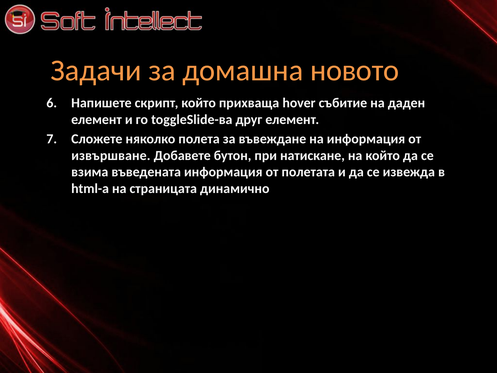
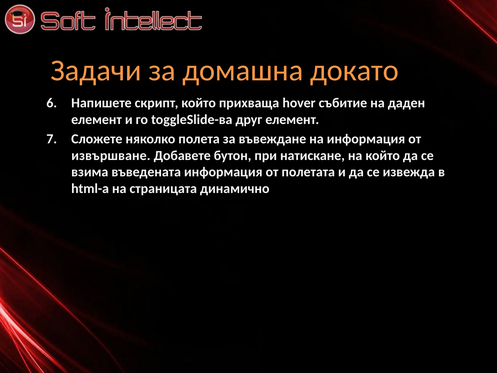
новото: новото -> докато
